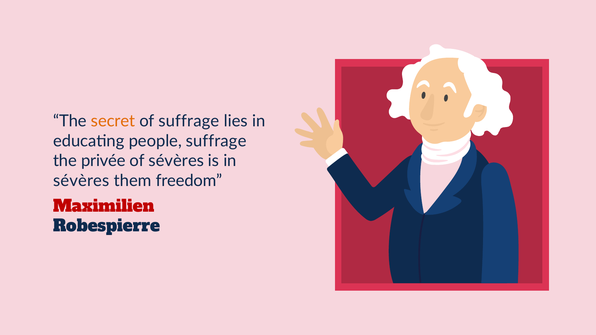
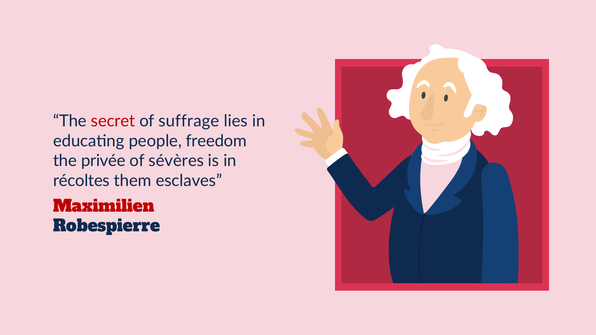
secret colour: orange -> red
people suffrage: suffrage -> freedom
sévères at (81, 181): sévères -> récoltes
freedom: freedom -> esclaves
